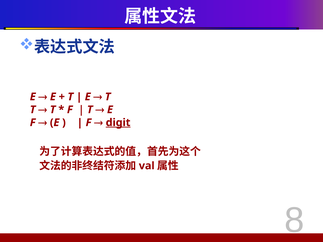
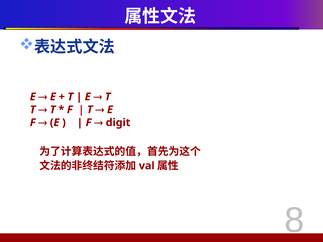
digit underline: present -> none
